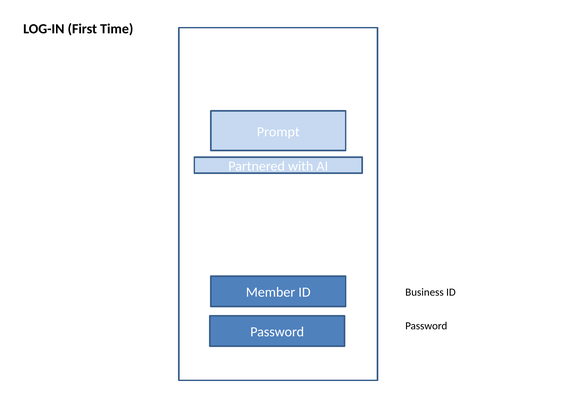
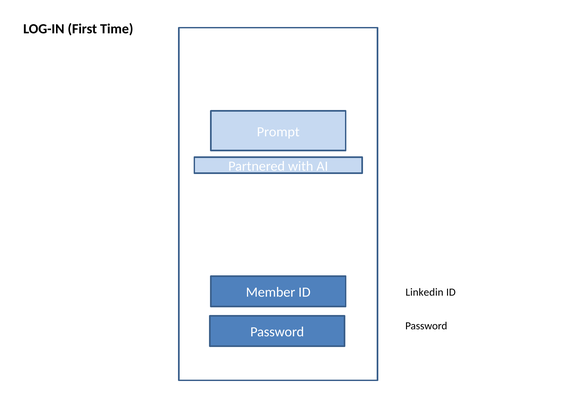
Business: Business -> Linkedin
